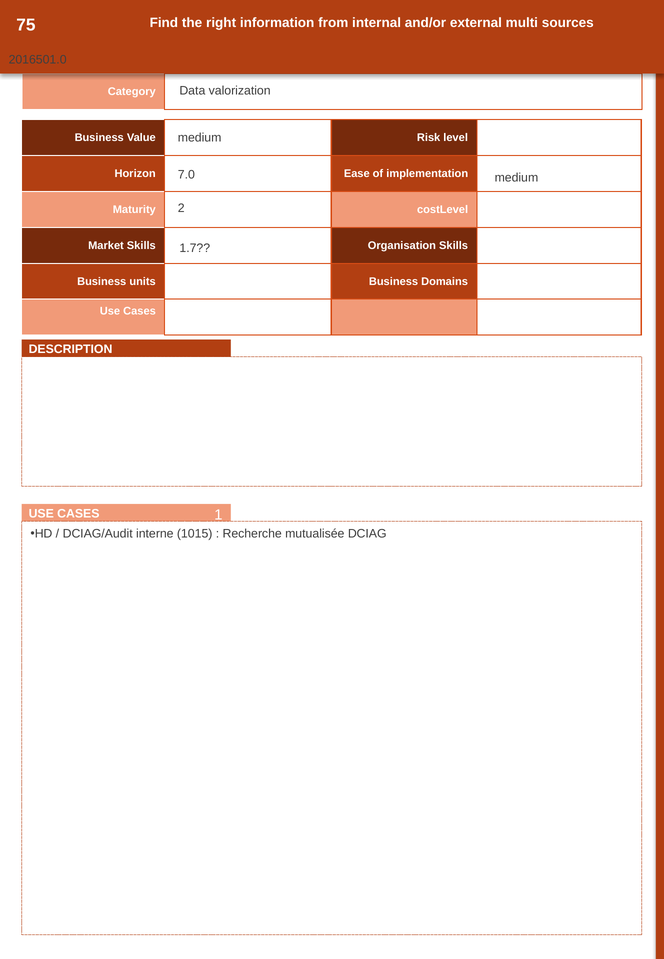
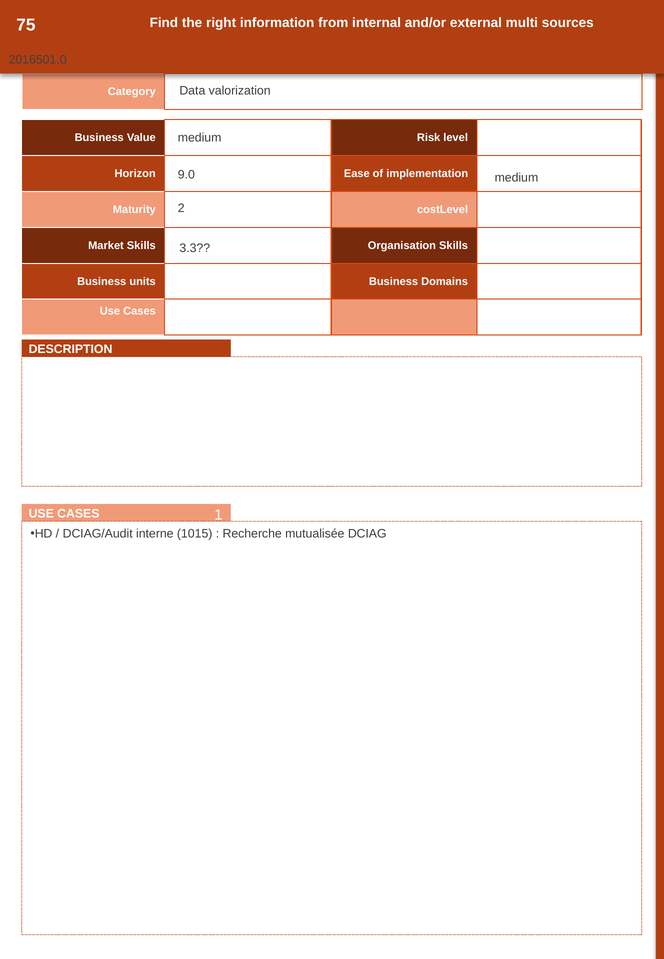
7.0: 7.0 -> 9.0
1.7: 1.7 -> 3.3
